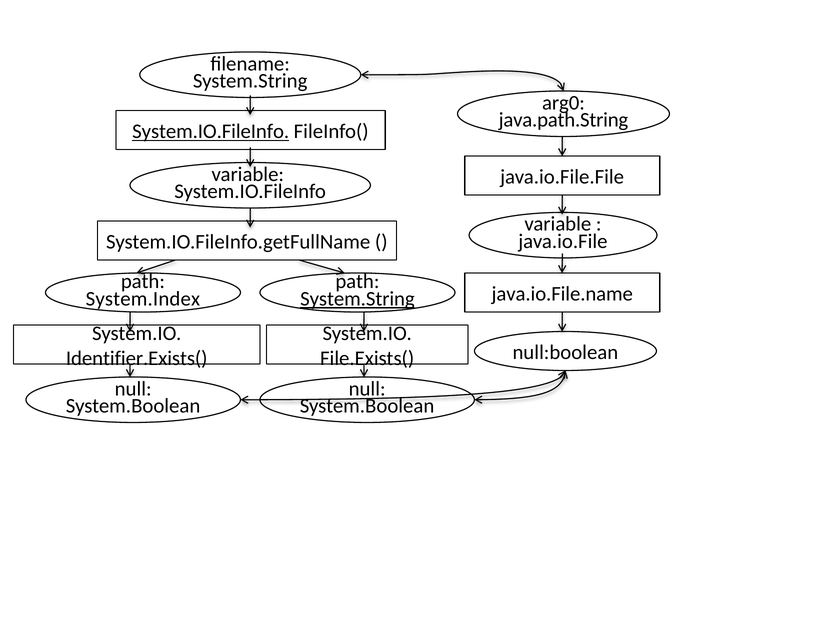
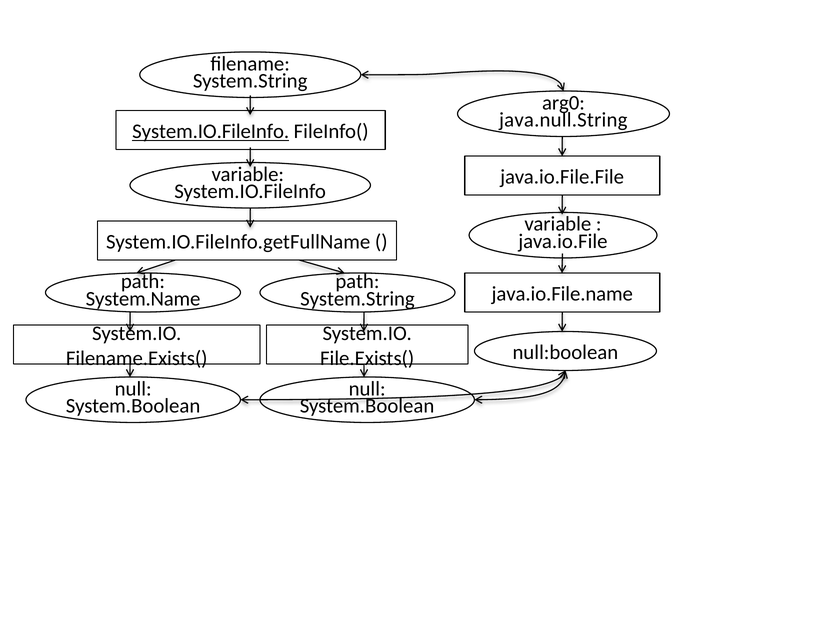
java.path.String: java.path.String -> java.null.String
System.Index: System.Index -> System.Name
System.String at (357, 299) underline: present -> none
Identifier.Exists(: Identifier.Exists( -> Filename.Exists(
